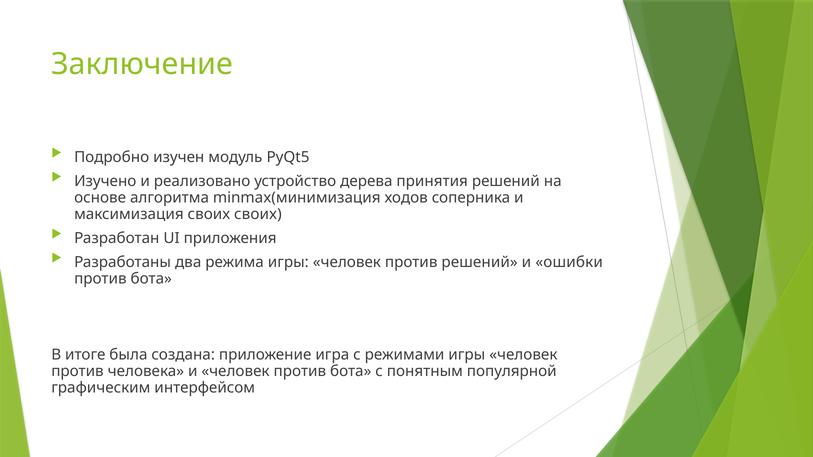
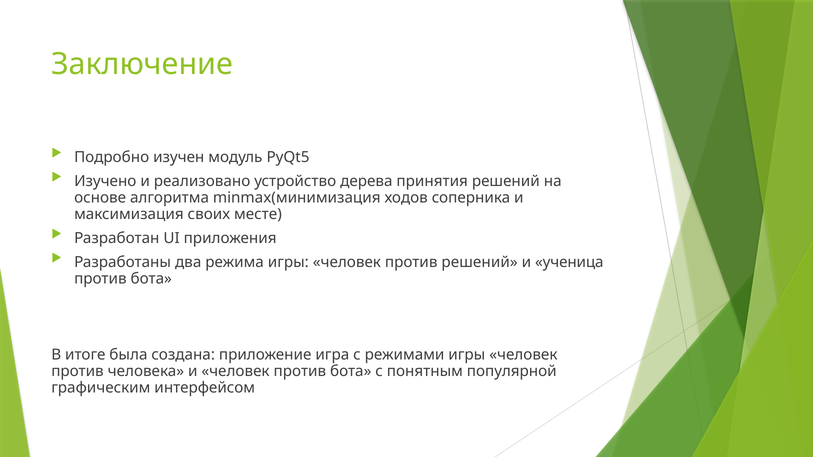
своих своих: своих -> месте
ошибки: ошибки -> ученица
